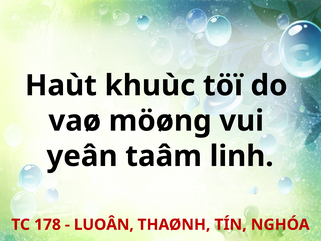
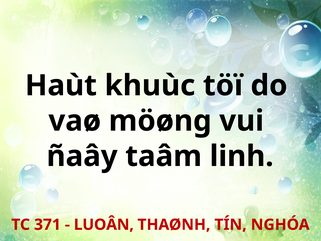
yeân: yeân -> ñaây
178: 178 -> 371
